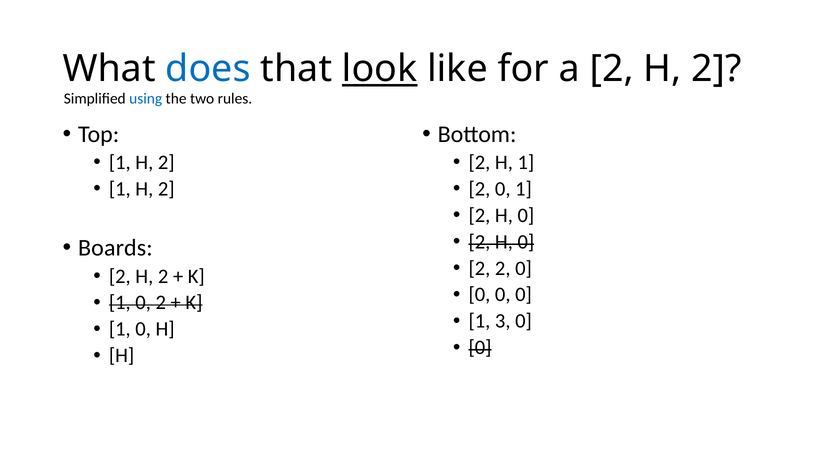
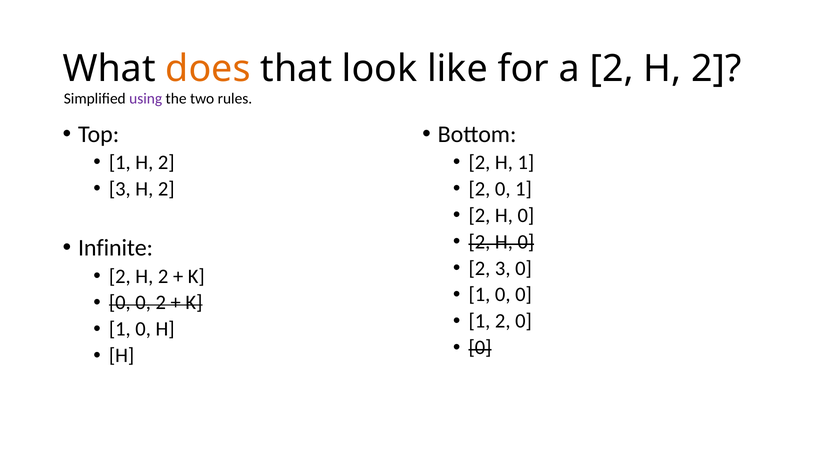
does colour: blue -> orange
look underline: present -> none
using colour: blue -> purple
1 at (120, 189): 1 -> 3
Boards: Boards -> Infinite
2 2: 2 -> 3
0 at (479, 295): 0 -> 1
1 at (120, 303): 1 -> 0
1 3: 3 -> 2
